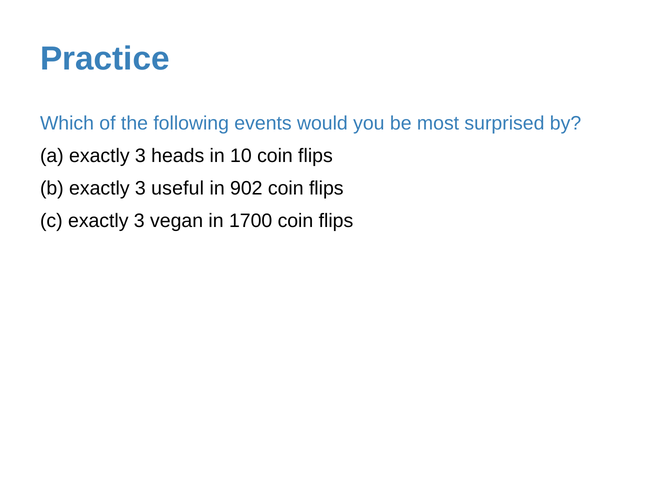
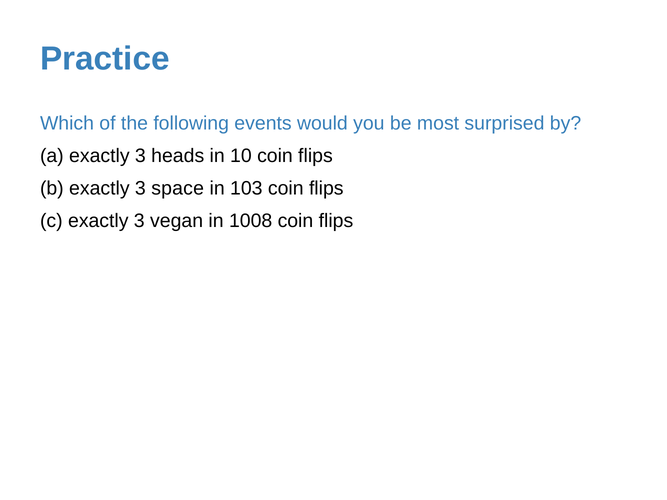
useful: useful -> space
902: 902 -> 103
1700: 1700 -> 1008
